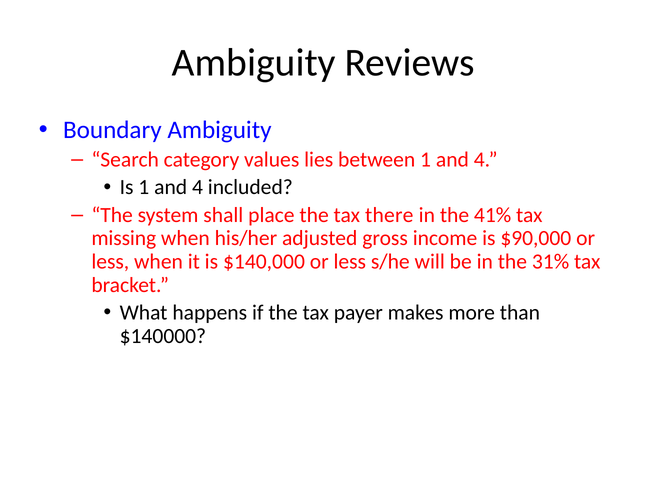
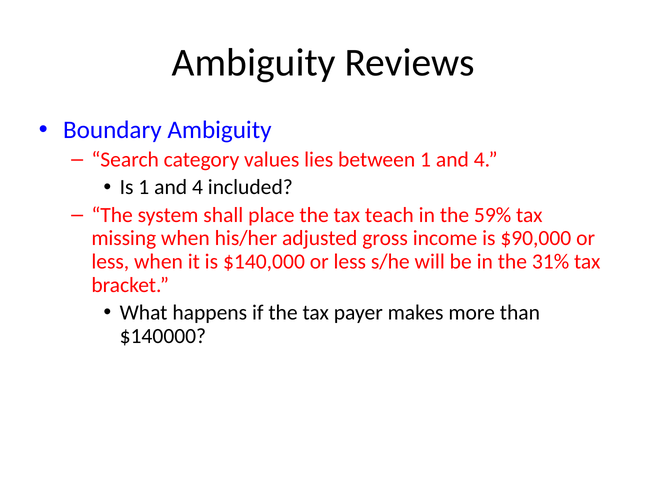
there: there -> teach
41%: 41% -> 59%
